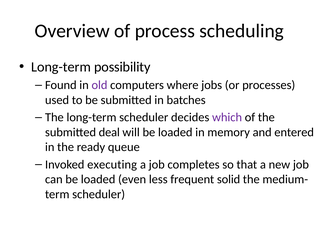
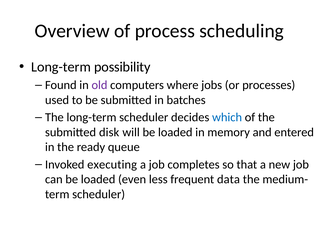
which colour: purple -> blue
deal: deal -> disk
solid: solid -> data
